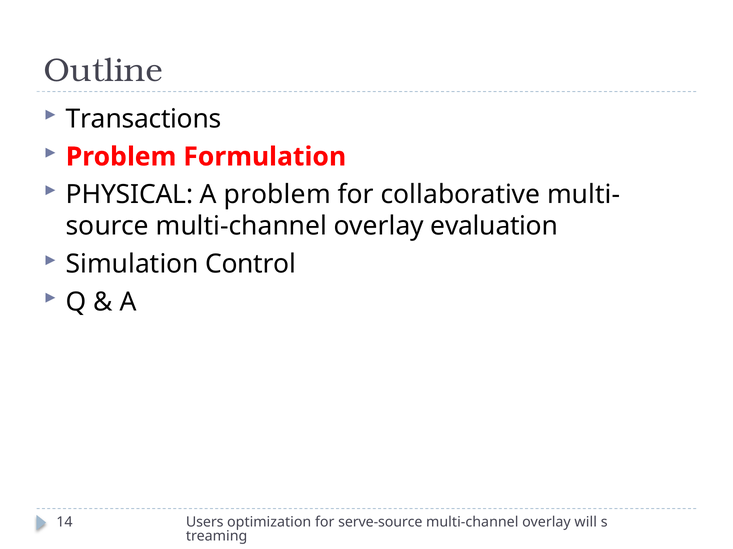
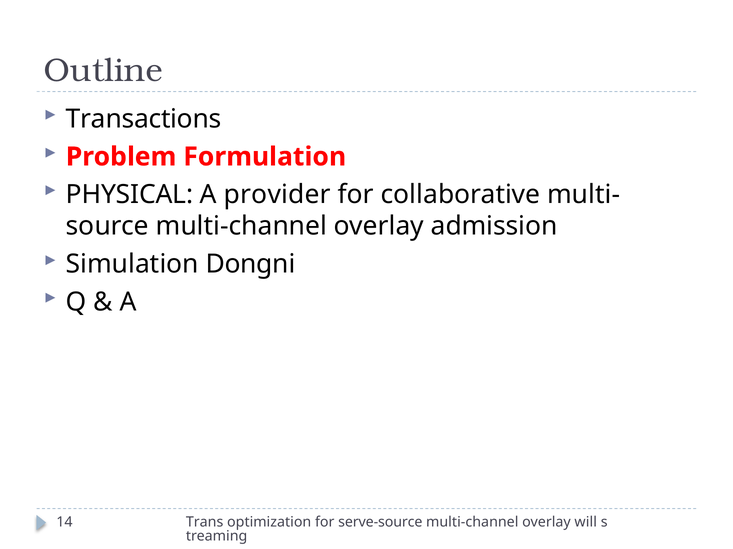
A problem: problem -> provider
evaluation: evaluation -> admission
Control: Control -> Dongni
Users: Users -> Trans
